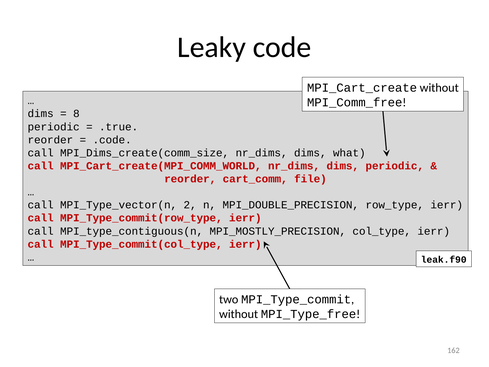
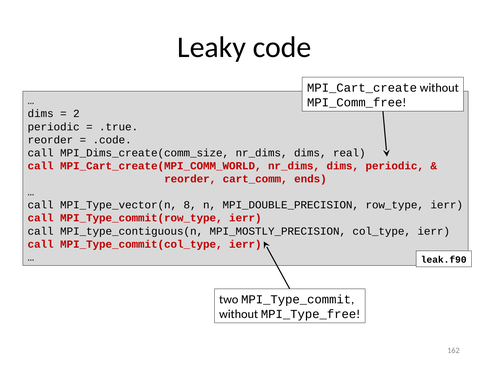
8: 8 -> 2
what: what -> real
file: file -> ends
2: 2 -> 8
